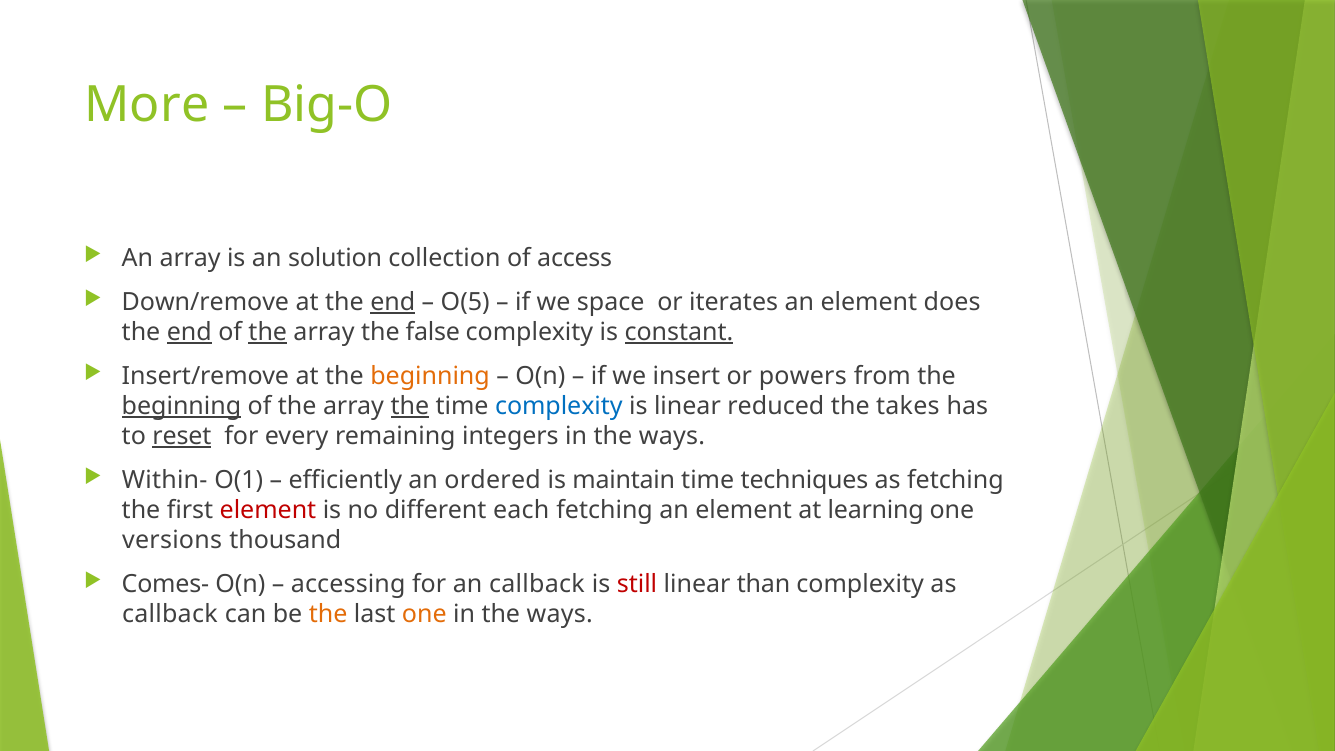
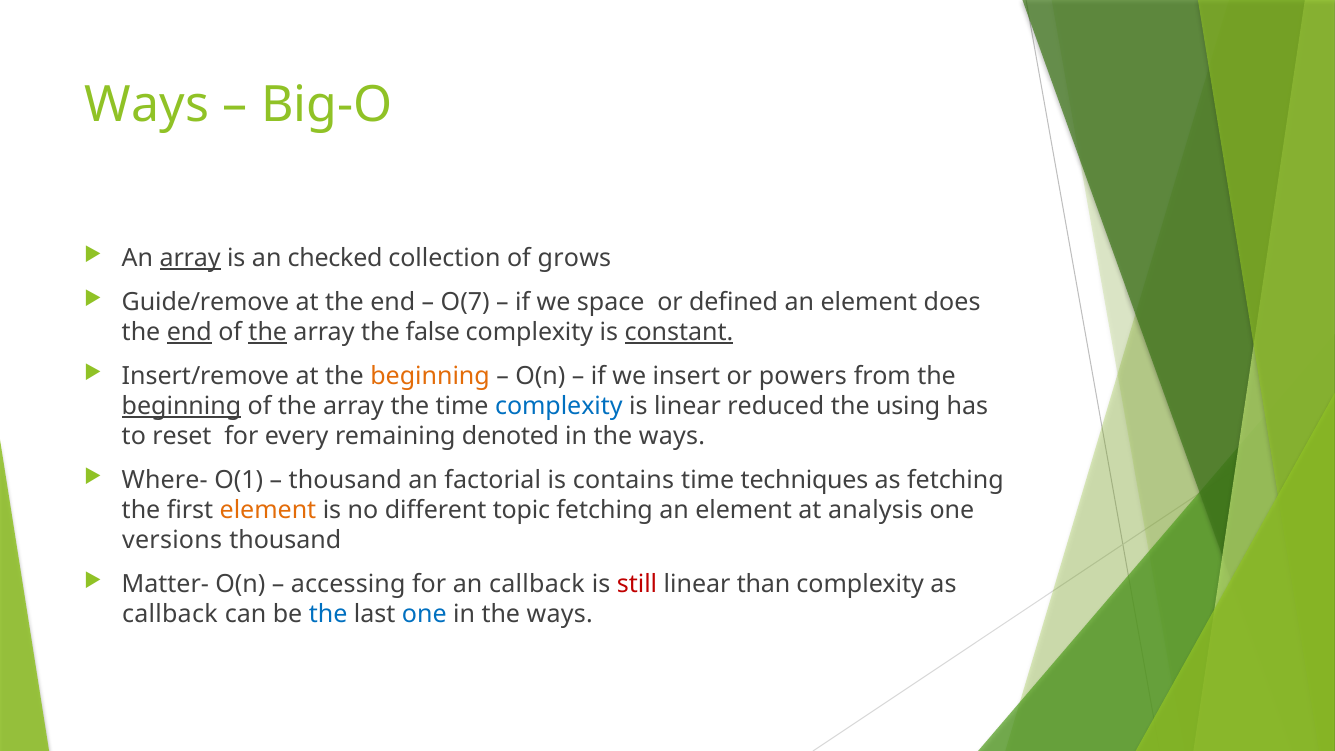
More at (147, 105): More -> Ways
array at (190, 258) underline: none -> present
solution: solution -> checked
access: access -> grows
Down/remove: Down/remove -> Guide/remove
end at (393, 302) underline: present -> none
O(5: O(5 -> O(7
iterates: iterates -> defined
the at (410, 406) underline: present -> none
takes: takes -> using
reset underline: present -> none
integers: integers -> denoted
Within-: Within- -> Where-
efficiently at (345, 480): efficiently -> thousand
ordered: ordered -> factorial
maintain: maintain -> contains
element at (268, 510) colour: red -> orange
each: each -> topic
learning: learning -> analysis
Comes-: Comes- -> Matter-
the at (328, 614) colour: orange -> blue
one at (424, 614) colour: orange -> blue
